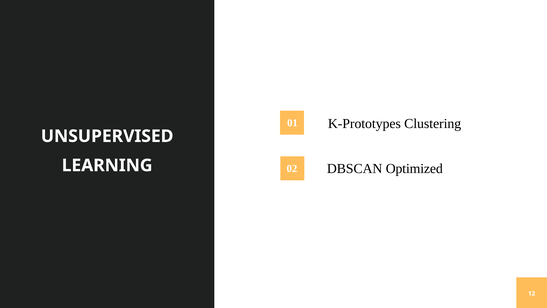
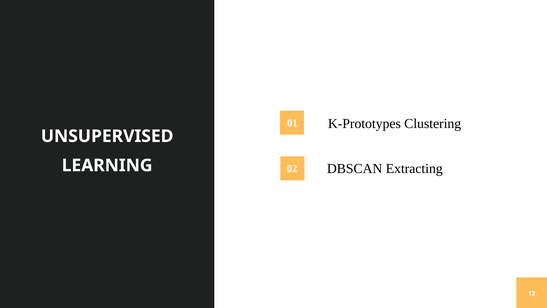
Optimized: Optimized -> Extracting
